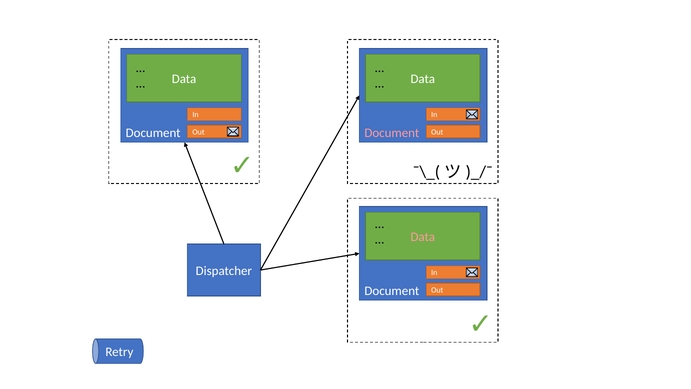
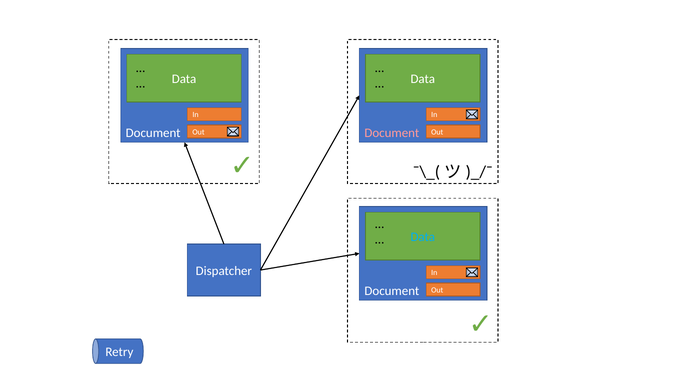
Data at (423, 237) colour: pink -> light blue
